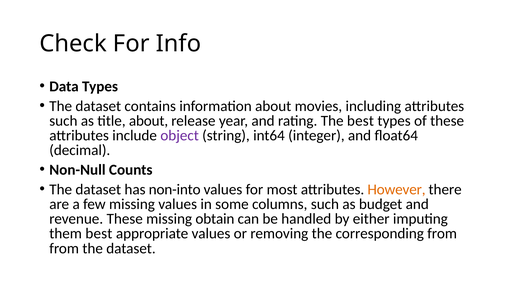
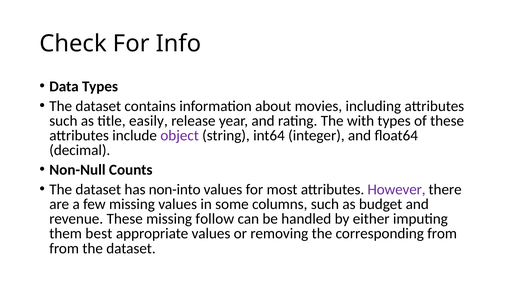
title about: about -> easily
The best: best -> with
However colour: orange -> purple
obtain: obtain -> follow
